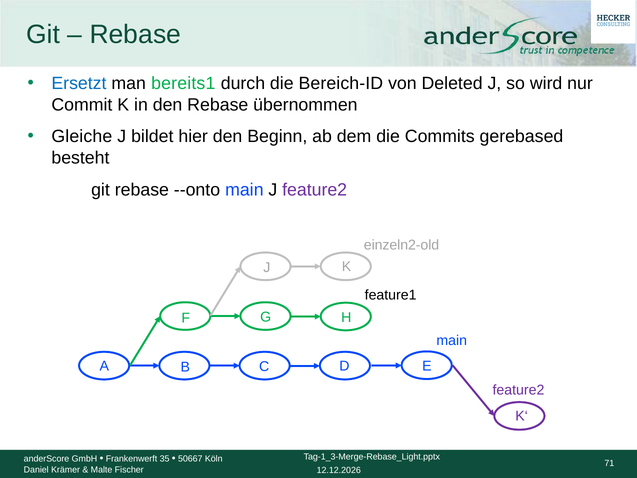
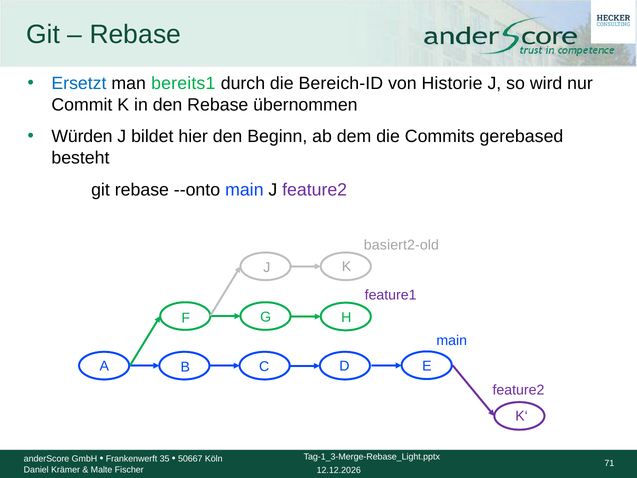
Deleted: Deleted -> Historie
Gleiche: Gleiche -> Würden
einzeln2-old: einzeln2-old -> basiert2-old
feature1 colour: black -> purple
